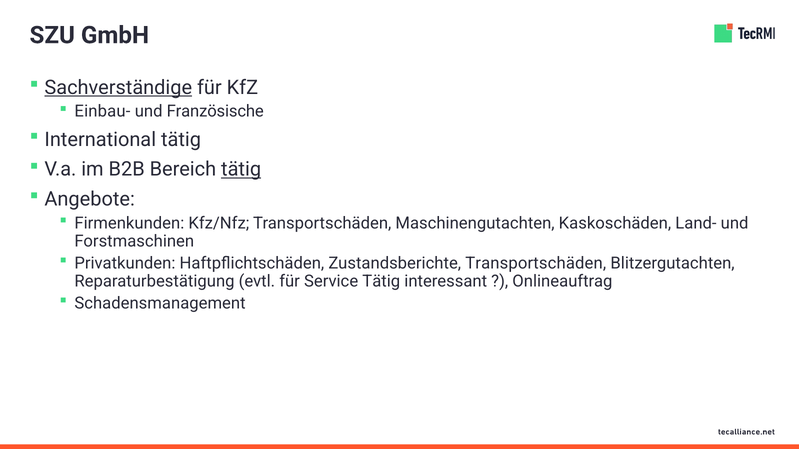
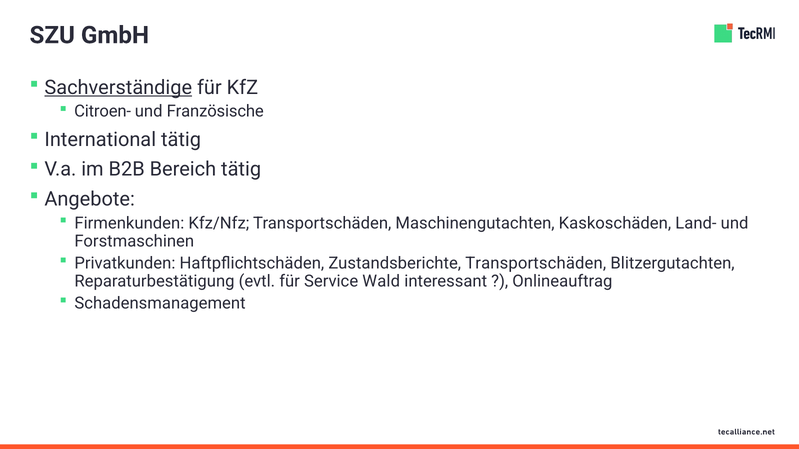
Einbau-: Einbau- -> Citroen-
tätig at (241, 170) underline: present -> none
Service Tätig: Tätig -> Wald
